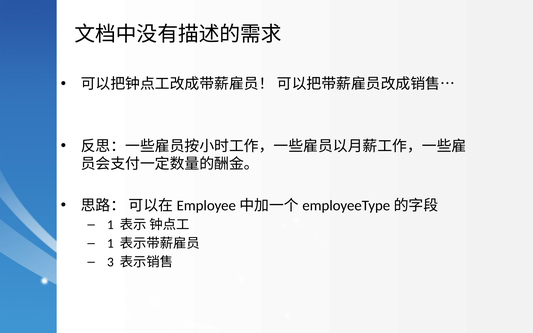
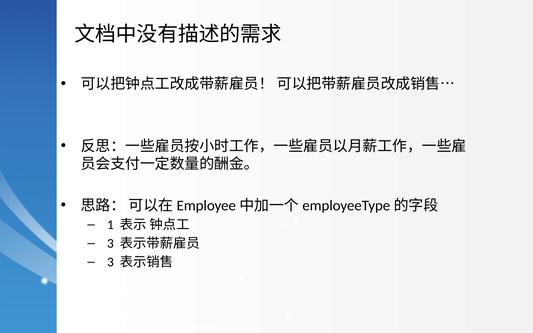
1 at (110, 244): 1 -> 3
